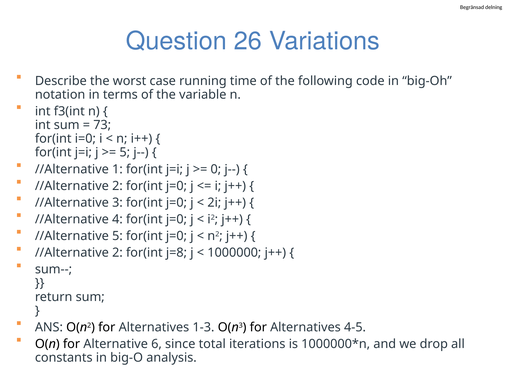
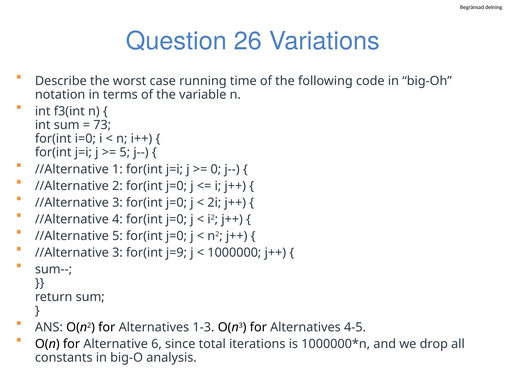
2 at (117, 252): 2 -> 3
j=8: j=8 -> j=9
